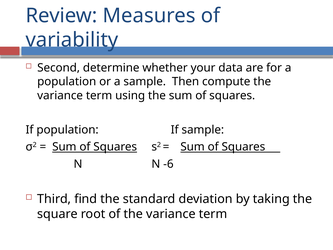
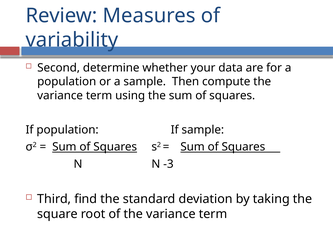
-6: -6 -> -3
